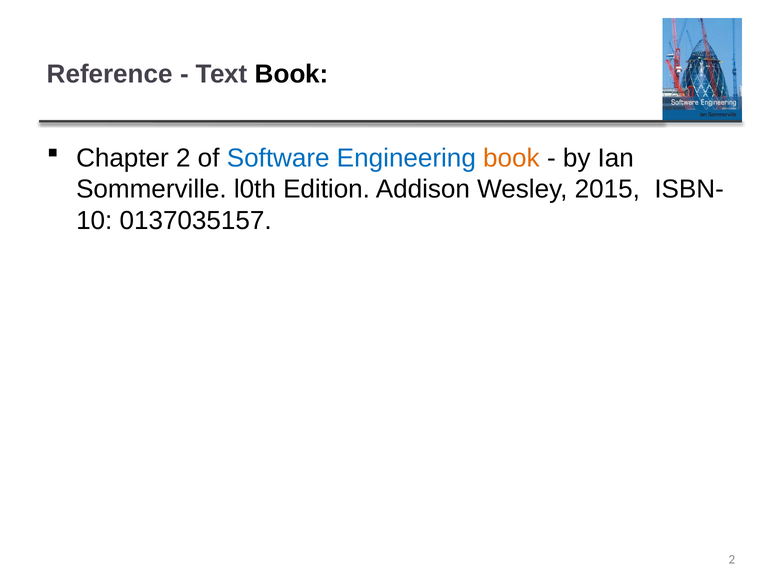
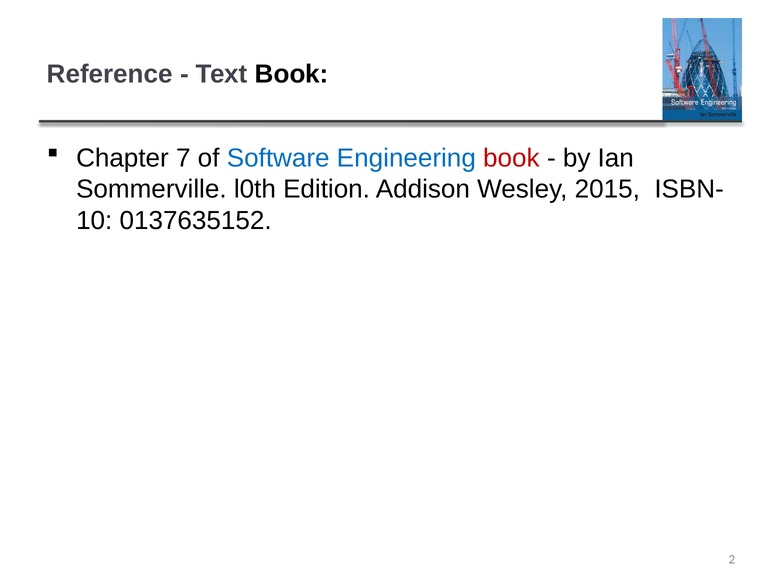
Chapter 2: 2 -> 7
book at (511, 158) colour: orange -> red
0137035157: 0137035157 -> 0137635152
